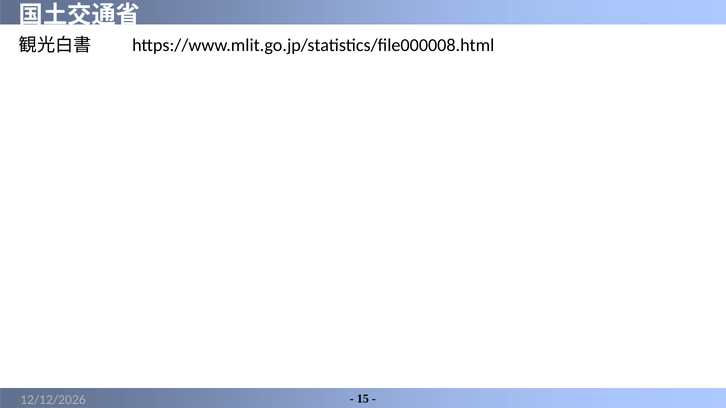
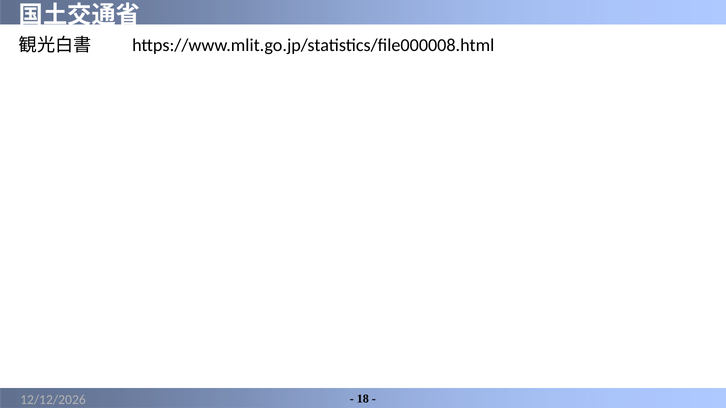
15: 15 -> 18
